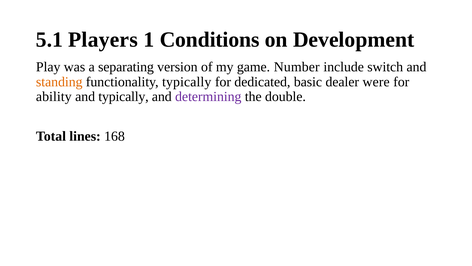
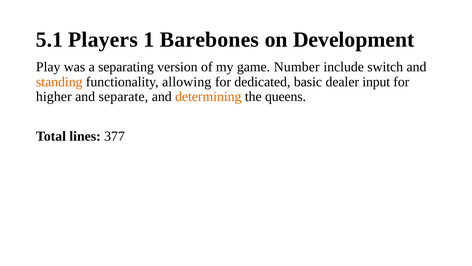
Conditions: Conditions -> Barebones
functionality typically: typically -> allowing
were: were -> input
ability: ability -> higher
and typically: typically -> separate
determining colour: purple -> orange
double: double -> queens
168: 168 -> 377
